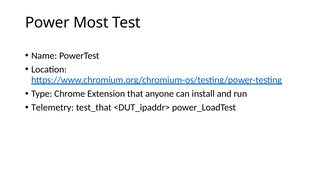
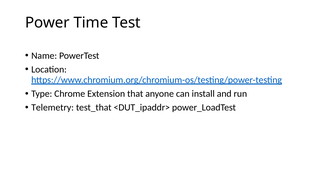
Most: Most -> Time
